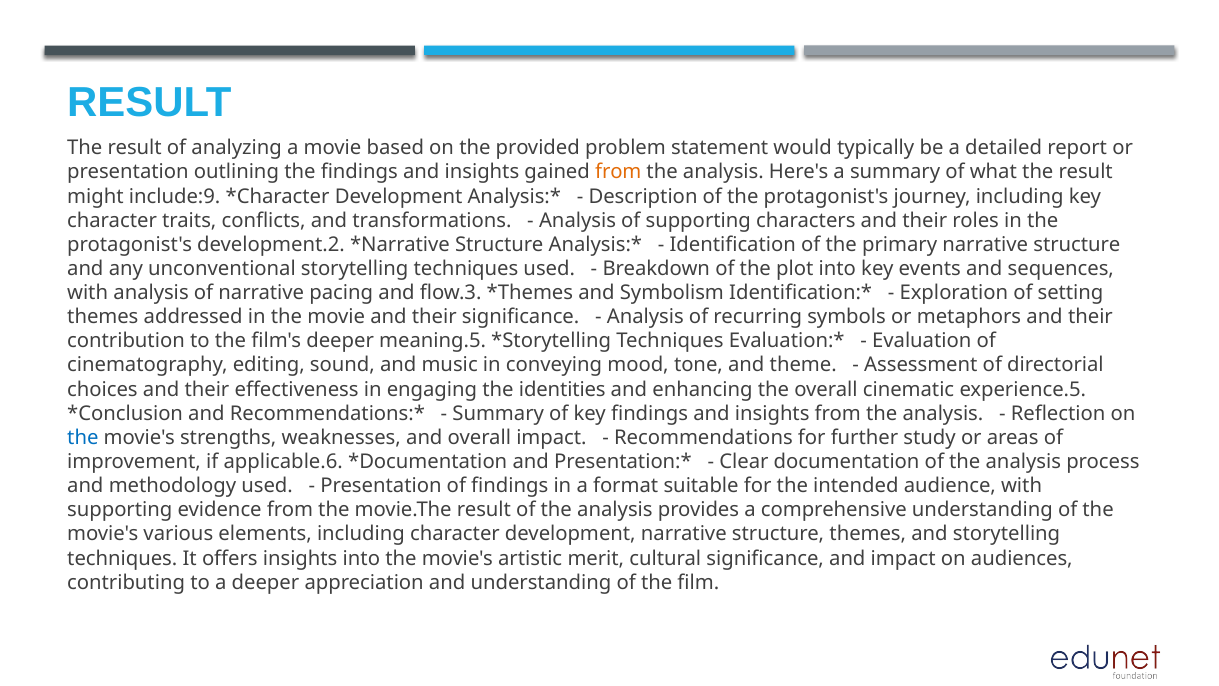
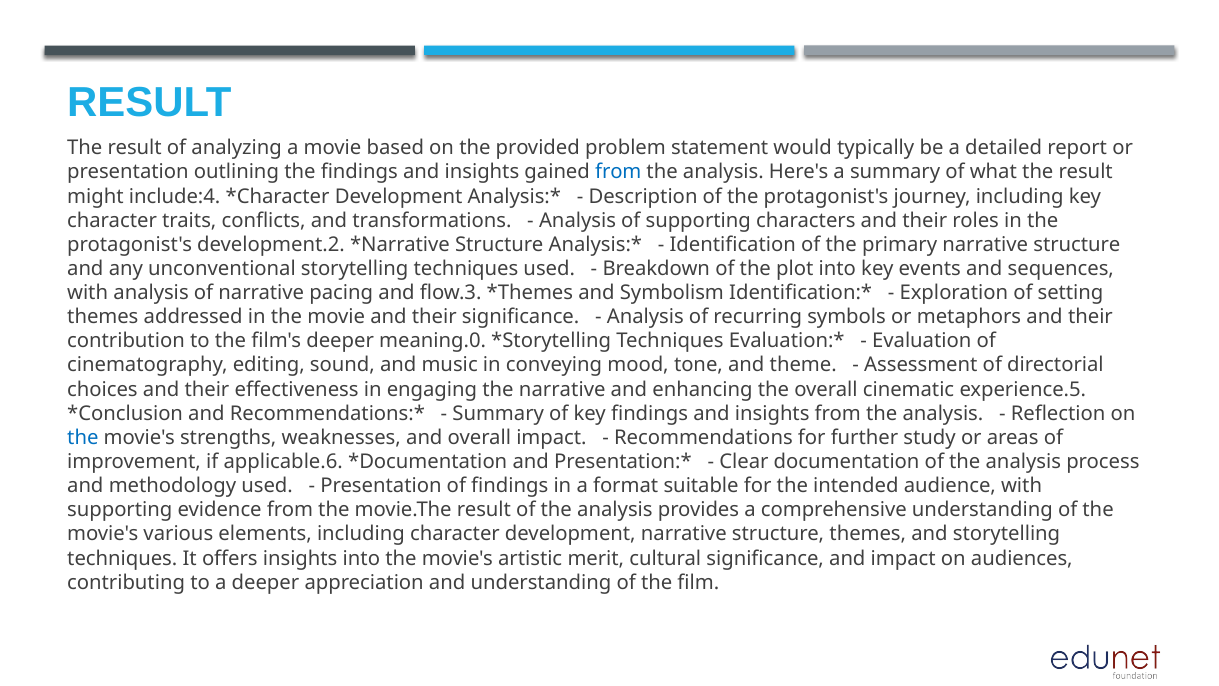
from at (618, 172) colour: orange -> blue
include:9: include:9 -> include:4
meaning.5: meaning.5 -> meaning.0
the identities: identities -> narrative
